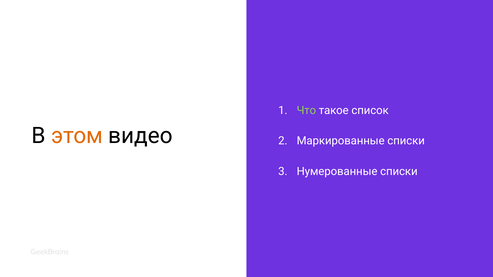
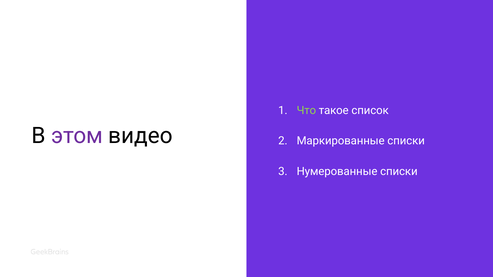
этом colour: orange -> purple
